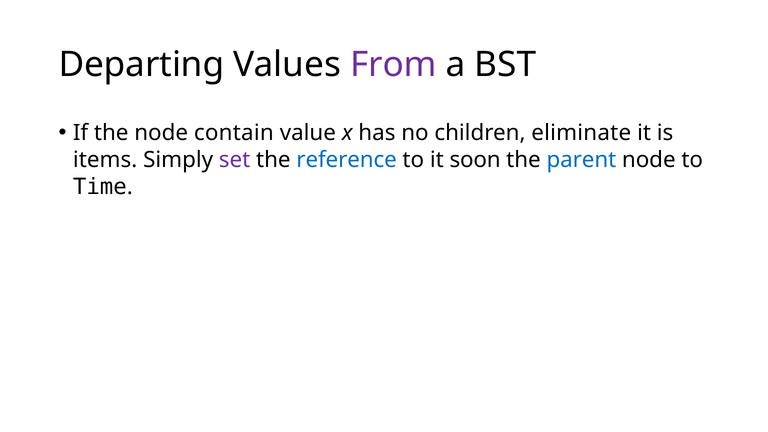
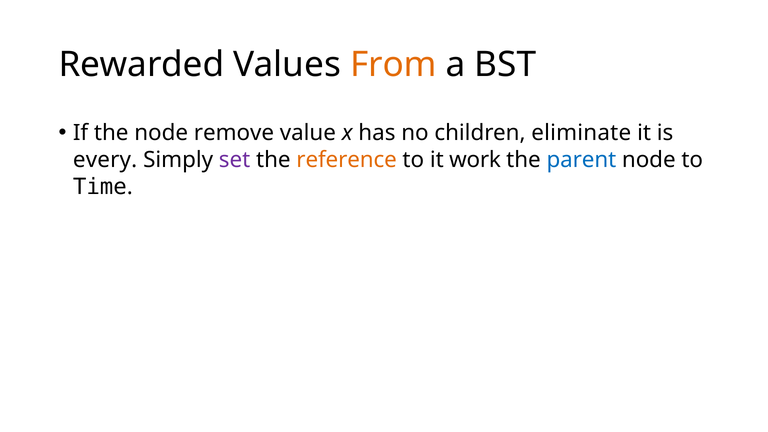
Departing: Departing -> Rewarded
From colour: purple -> orange
contain: contain -> remove
items: items -> every
reference colour: blue -> orange
soon: soon -> work
